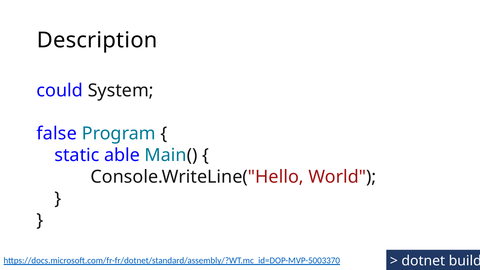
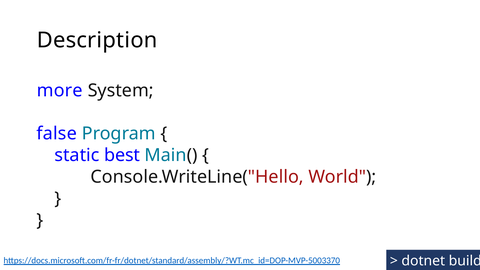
could: could -> more
able: able -> best
